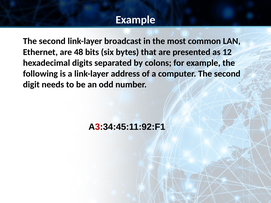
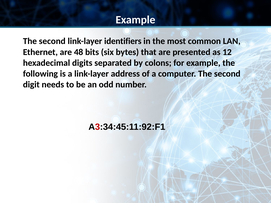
broadcast: broadcast -> identifiers
